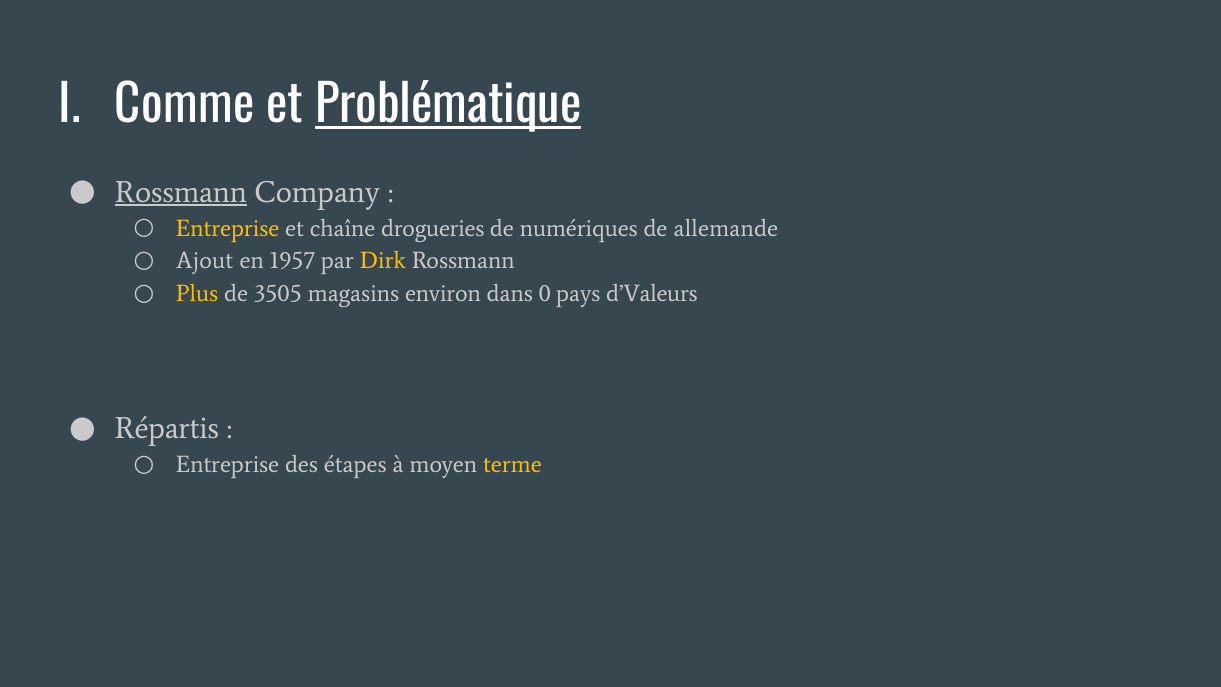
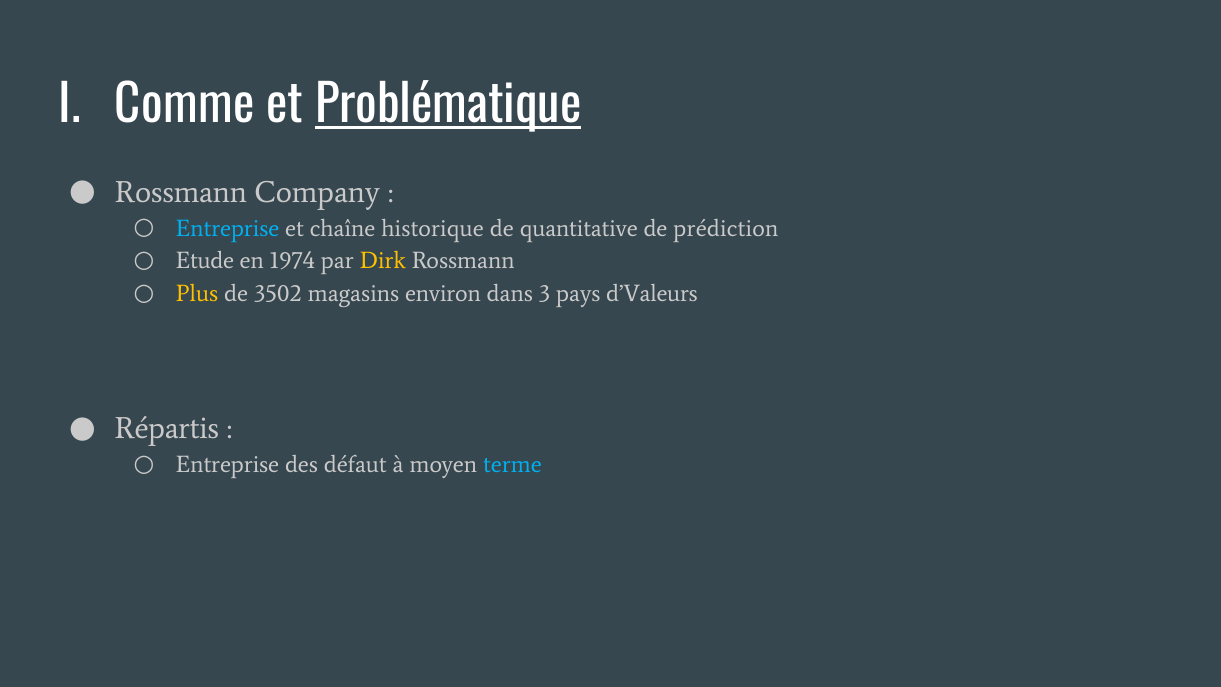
Rossmann at (181, 192) underline: present -> none
Entreprise at (228, 228) colour: yellow -> light blue
drogueries: drogueries -> historique
numériques: numériques -> quantitative
allemande: allemande -> prédiction
Ajout: Ajout -> Etude
1957: 1957 -> 1974
3505: 3505 -> 3502
0: 0 -> 3
étapes: étapes -> défaut
terme colour: yellow -> light blue
